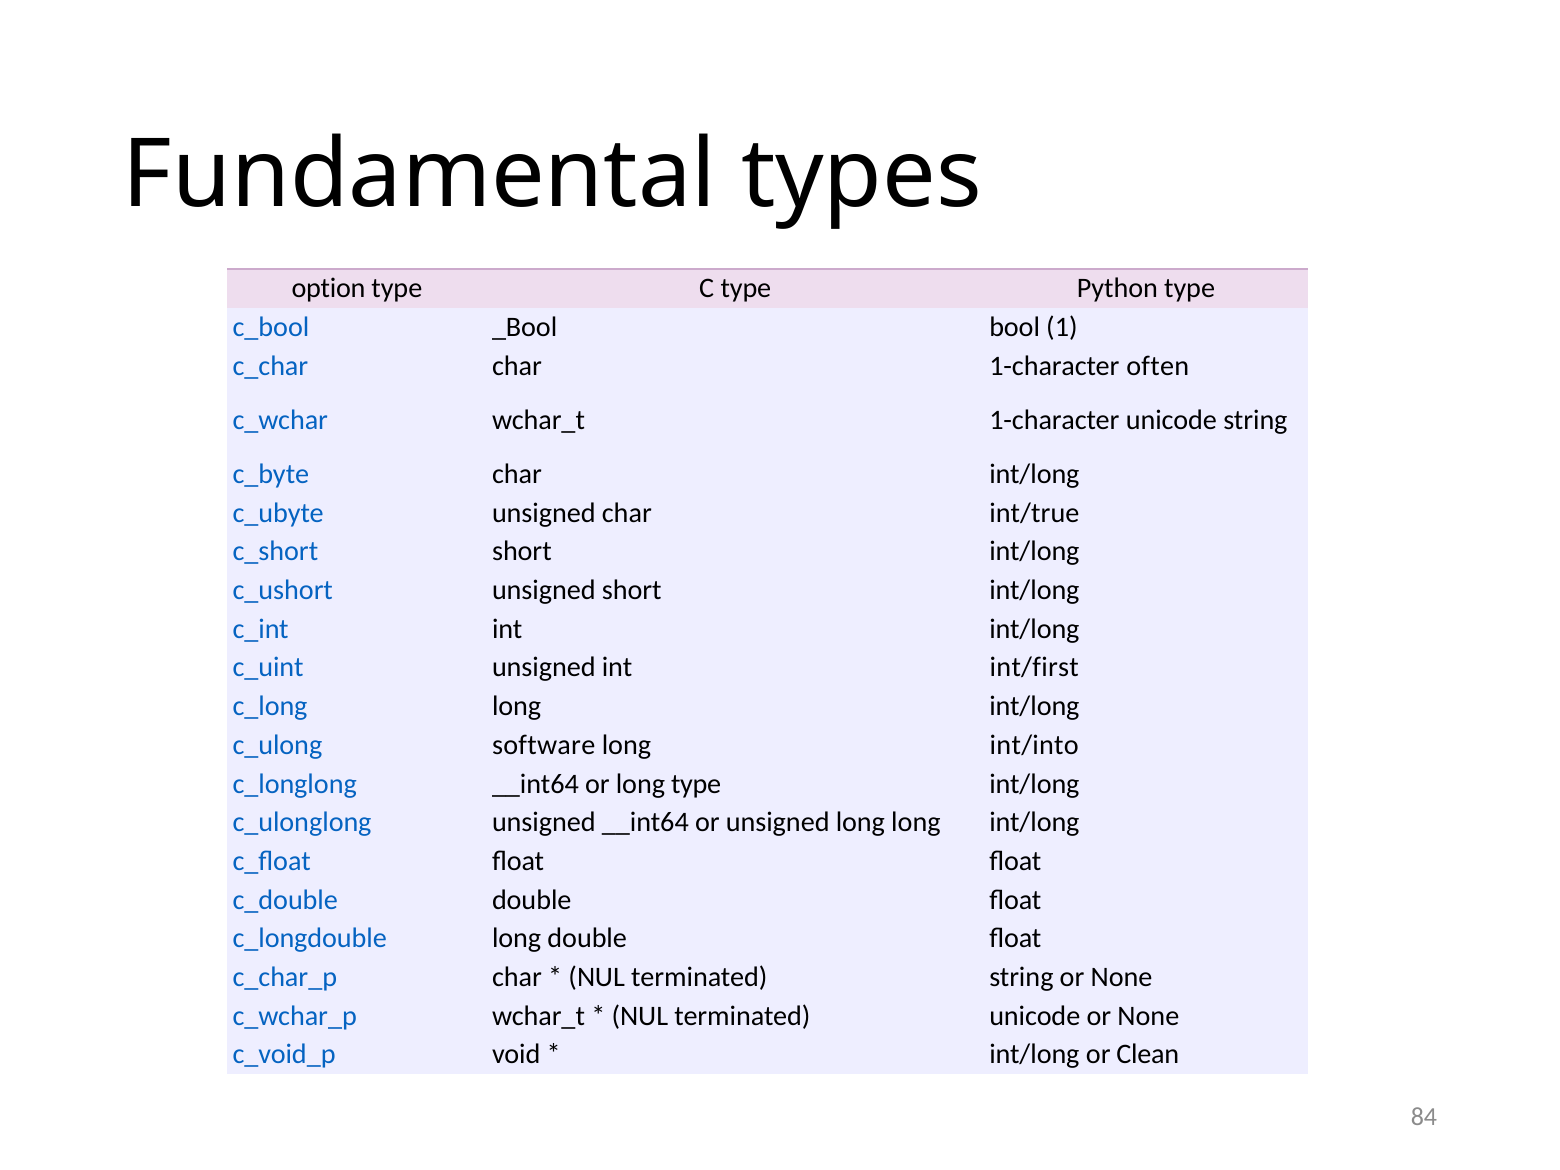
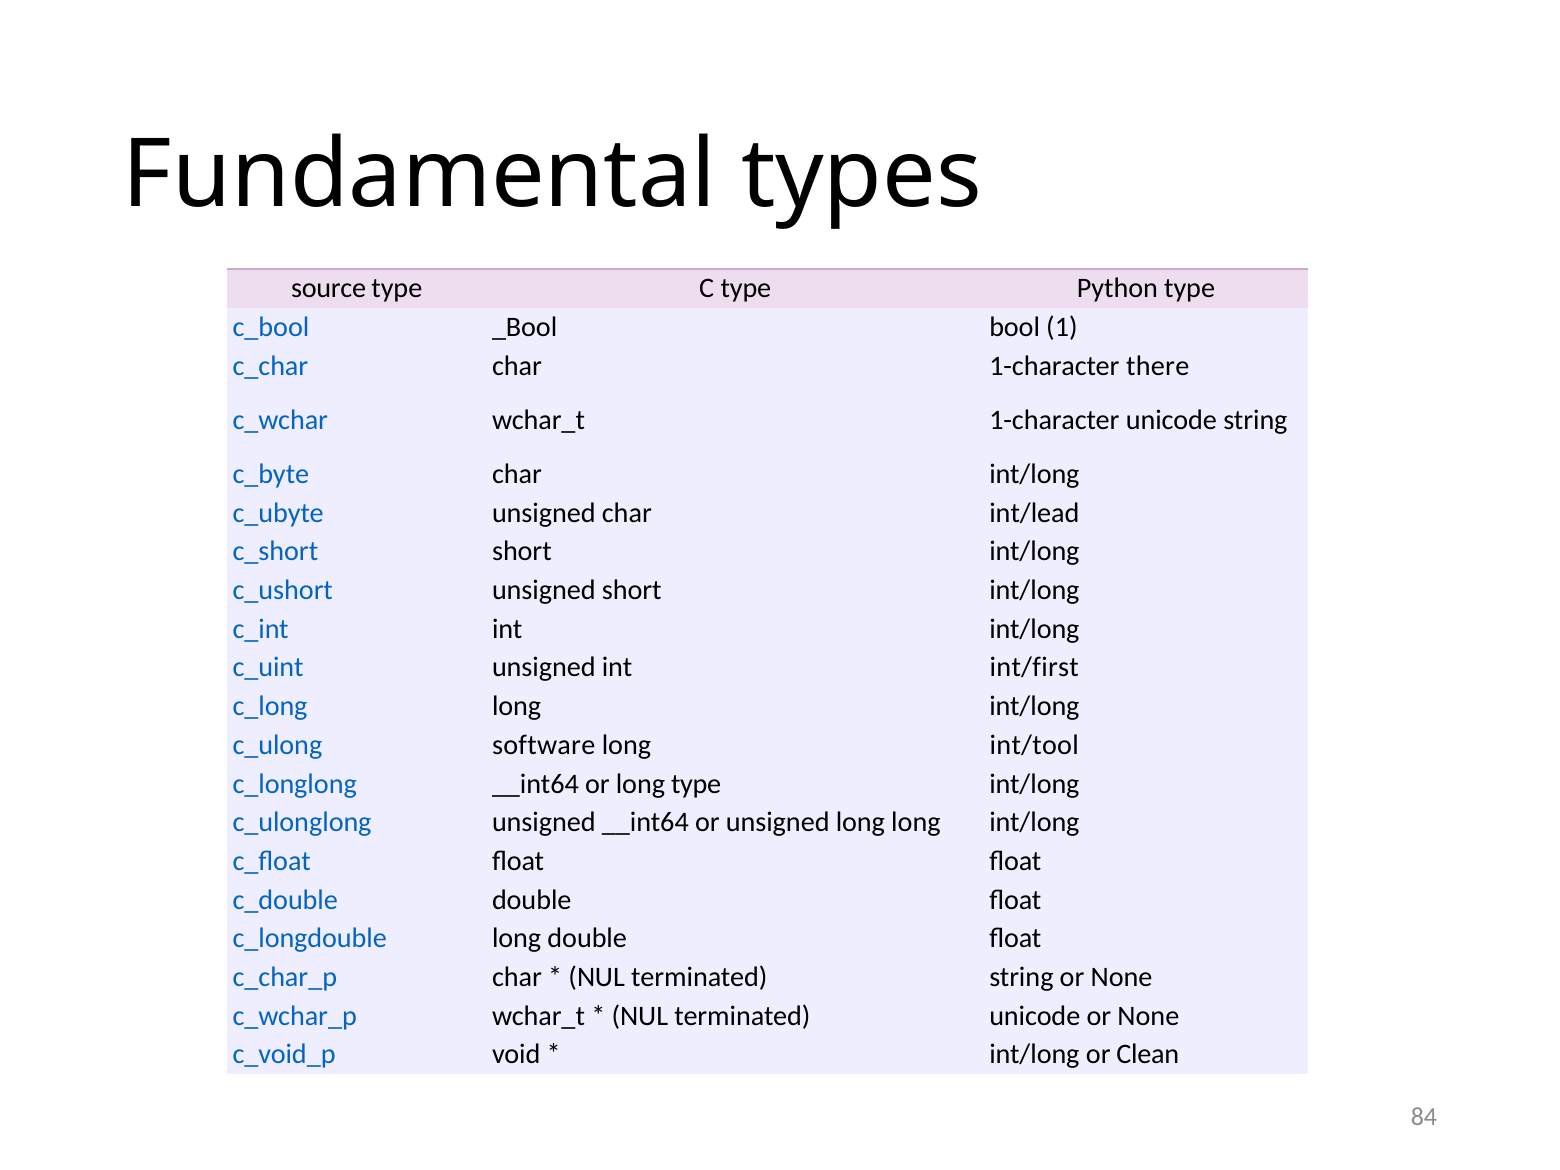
option: option -> source
often: often -> there
int/true: int/true -> int/lead
int/into: int/into -> int/tool
